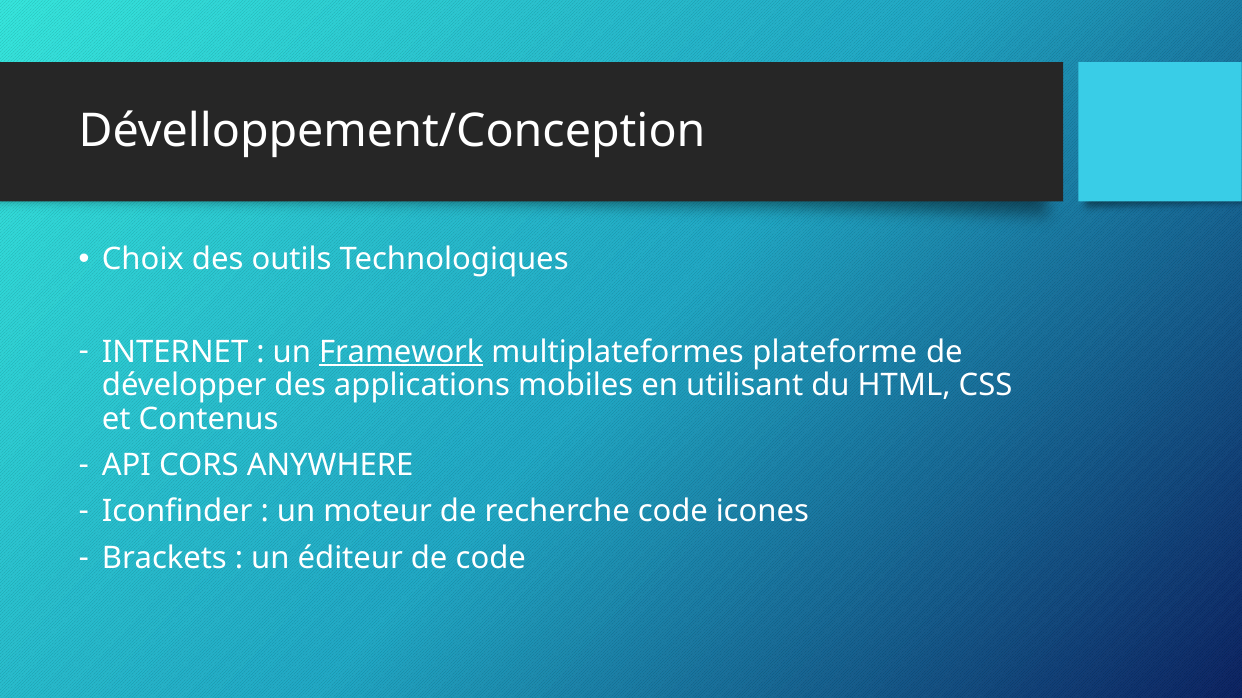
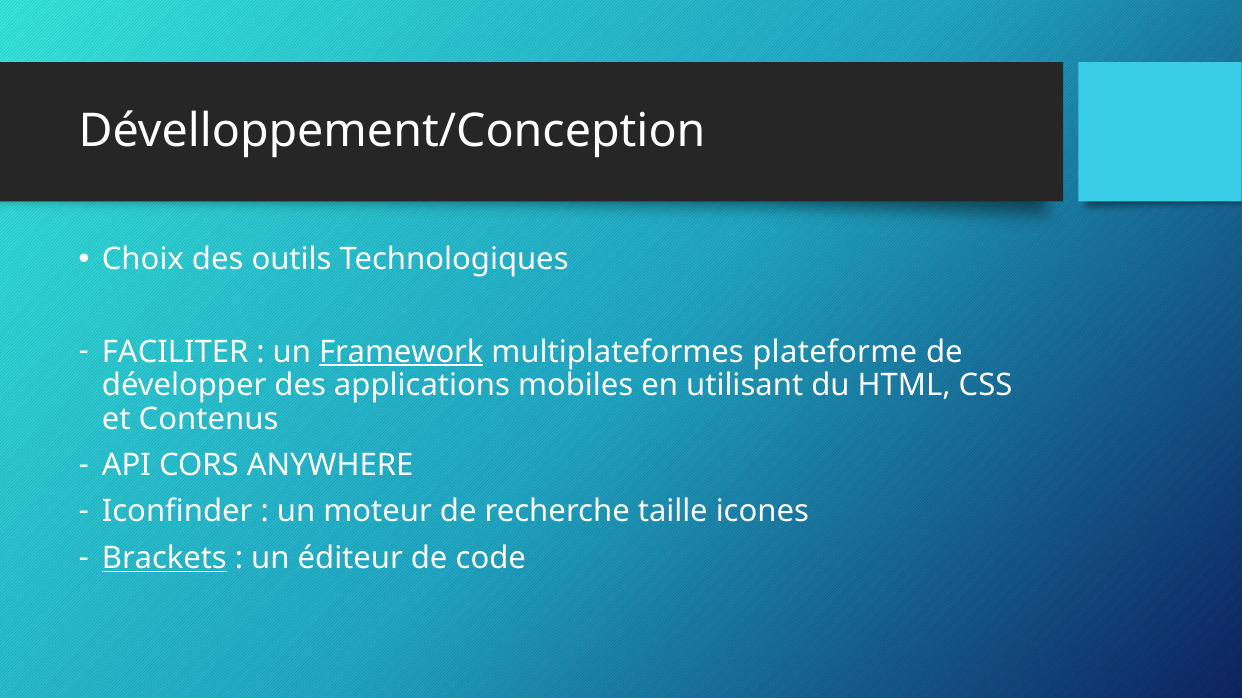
INTERNET: INTERNET -> FACILITER
recherche code: code -> taille
Brackets underline: none -> present
